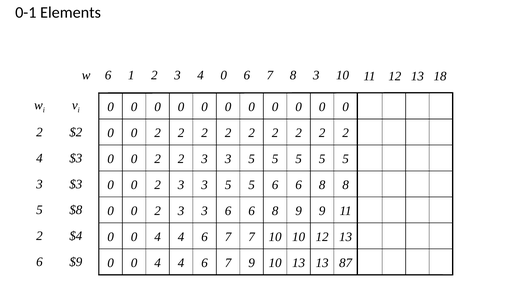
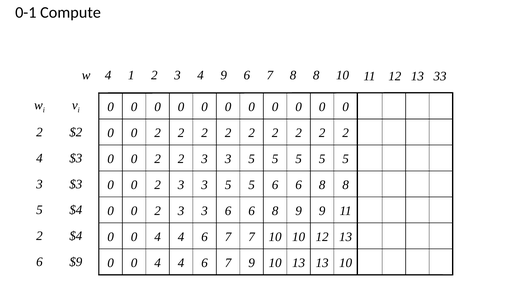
Elements: Elements -> Compute
w 6: 6 -> 4
3 4 0: 0 -> 9
7 8 3: 3 -> 8
18: 18 -> 33
5 $8: $8 -> $4
87 at (346, 263): 87 -> 10
